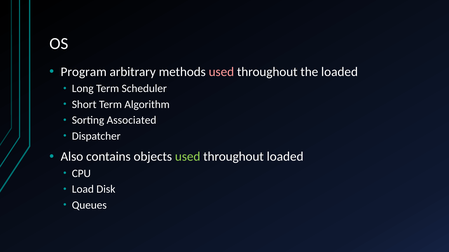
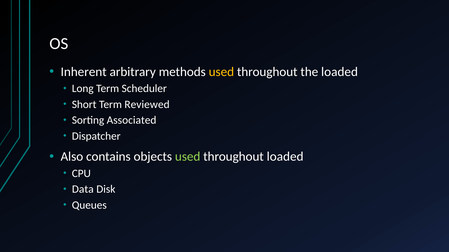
Program: Program -> Inherent
used at (221, 72) colour: pink -> yellow
Algorithm: Algorithm -> Reviewed
Load: Load -> Data
